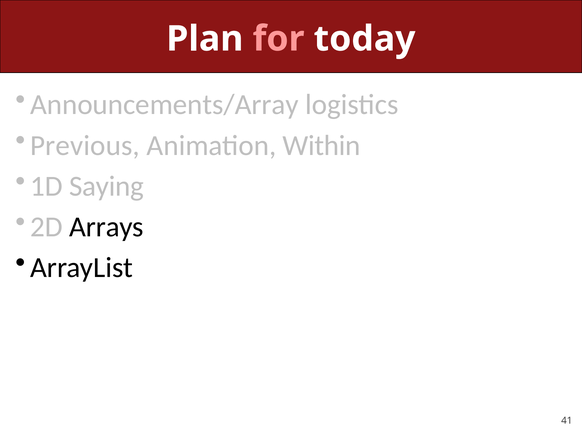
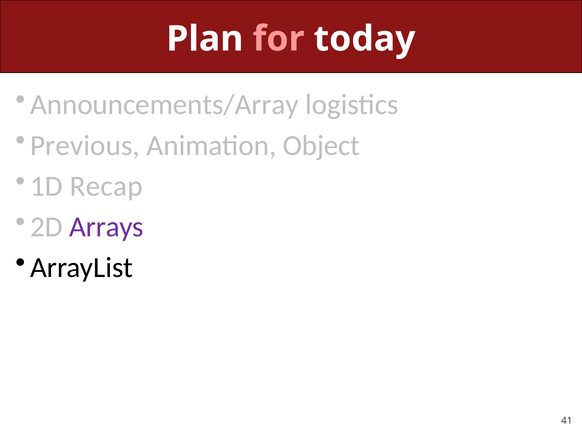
Within: Within -> Object
Saying: Saying -> Recap
Arrays colour: black -> purple
